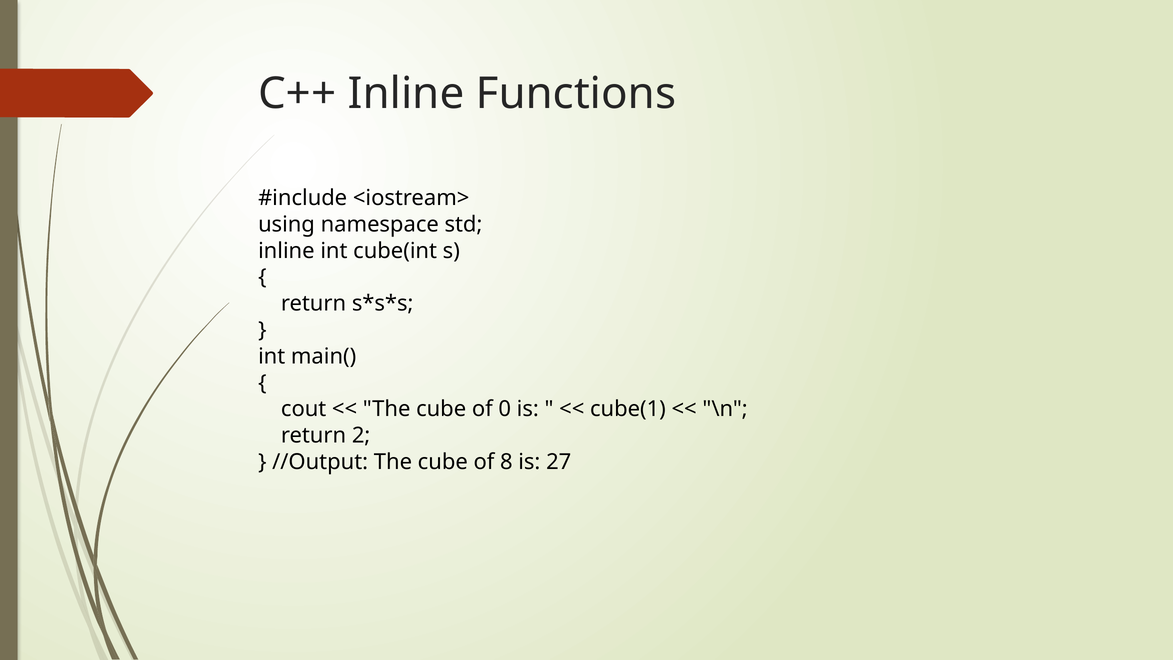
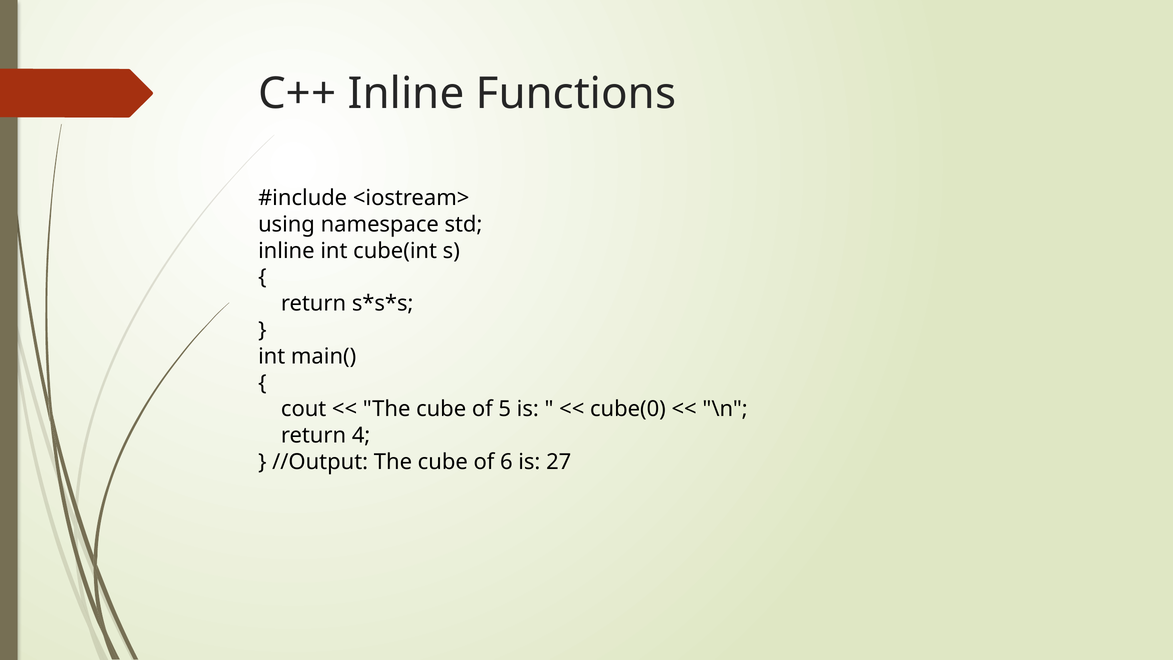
0: 0 -> 5
cube(1: cube(1 -> cube(0
2: 2 -> 4
8: 8 -> 6
